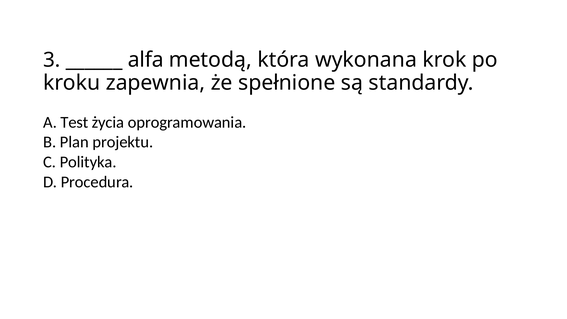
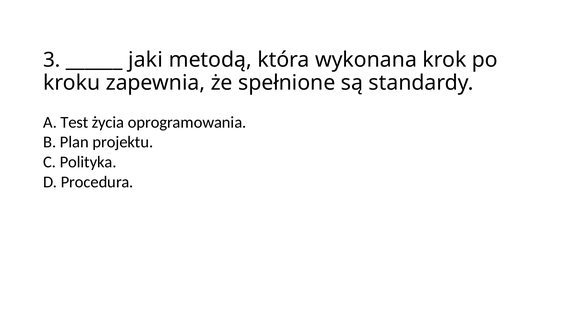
alfa: alfa -> jaki
